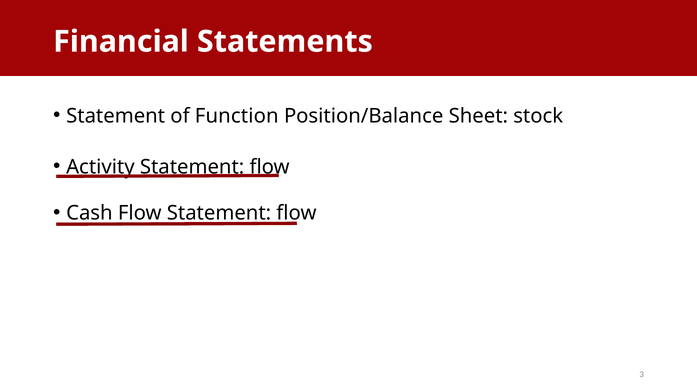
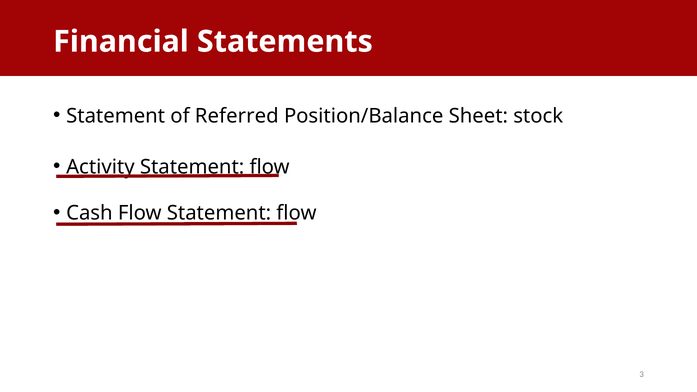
Function: Function -> Referred
